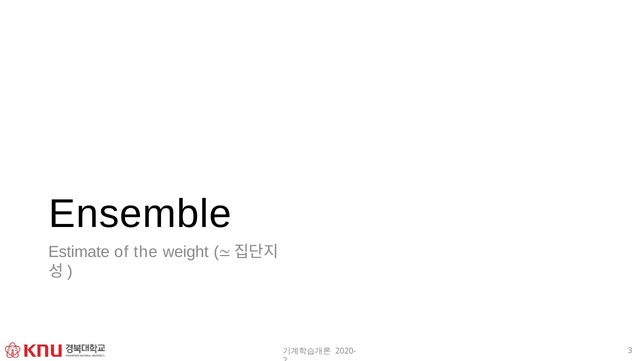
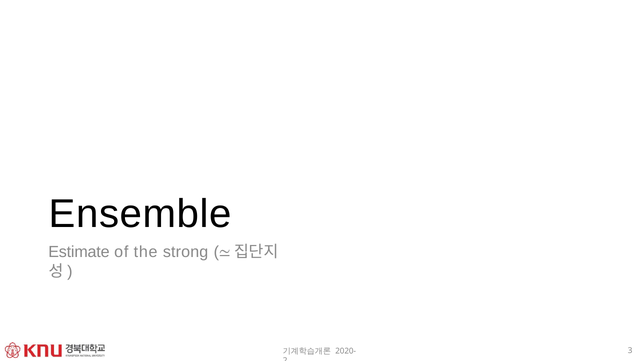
weight: weight -> strong
